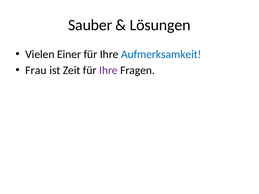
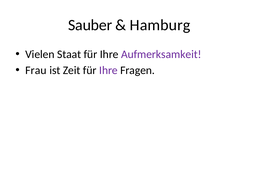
Lösungen: Lösungen -> Hamburg
Einer: Einer -> Staat
Aufmerksamkeit colour: blue -> purple
